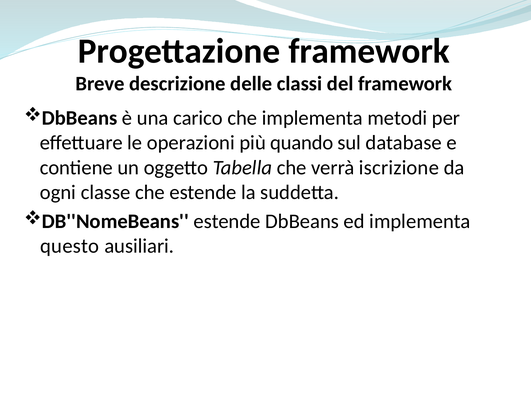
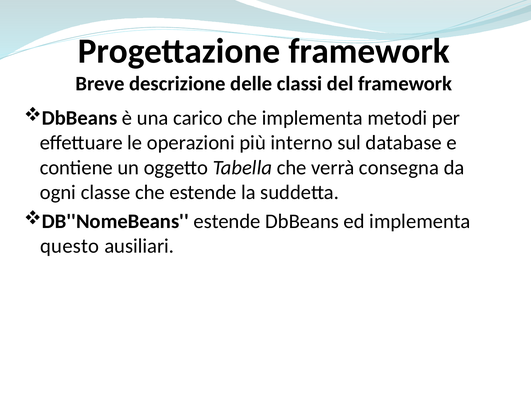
quando: quando -> interno
iscrizione: iscrizione -> consegna
